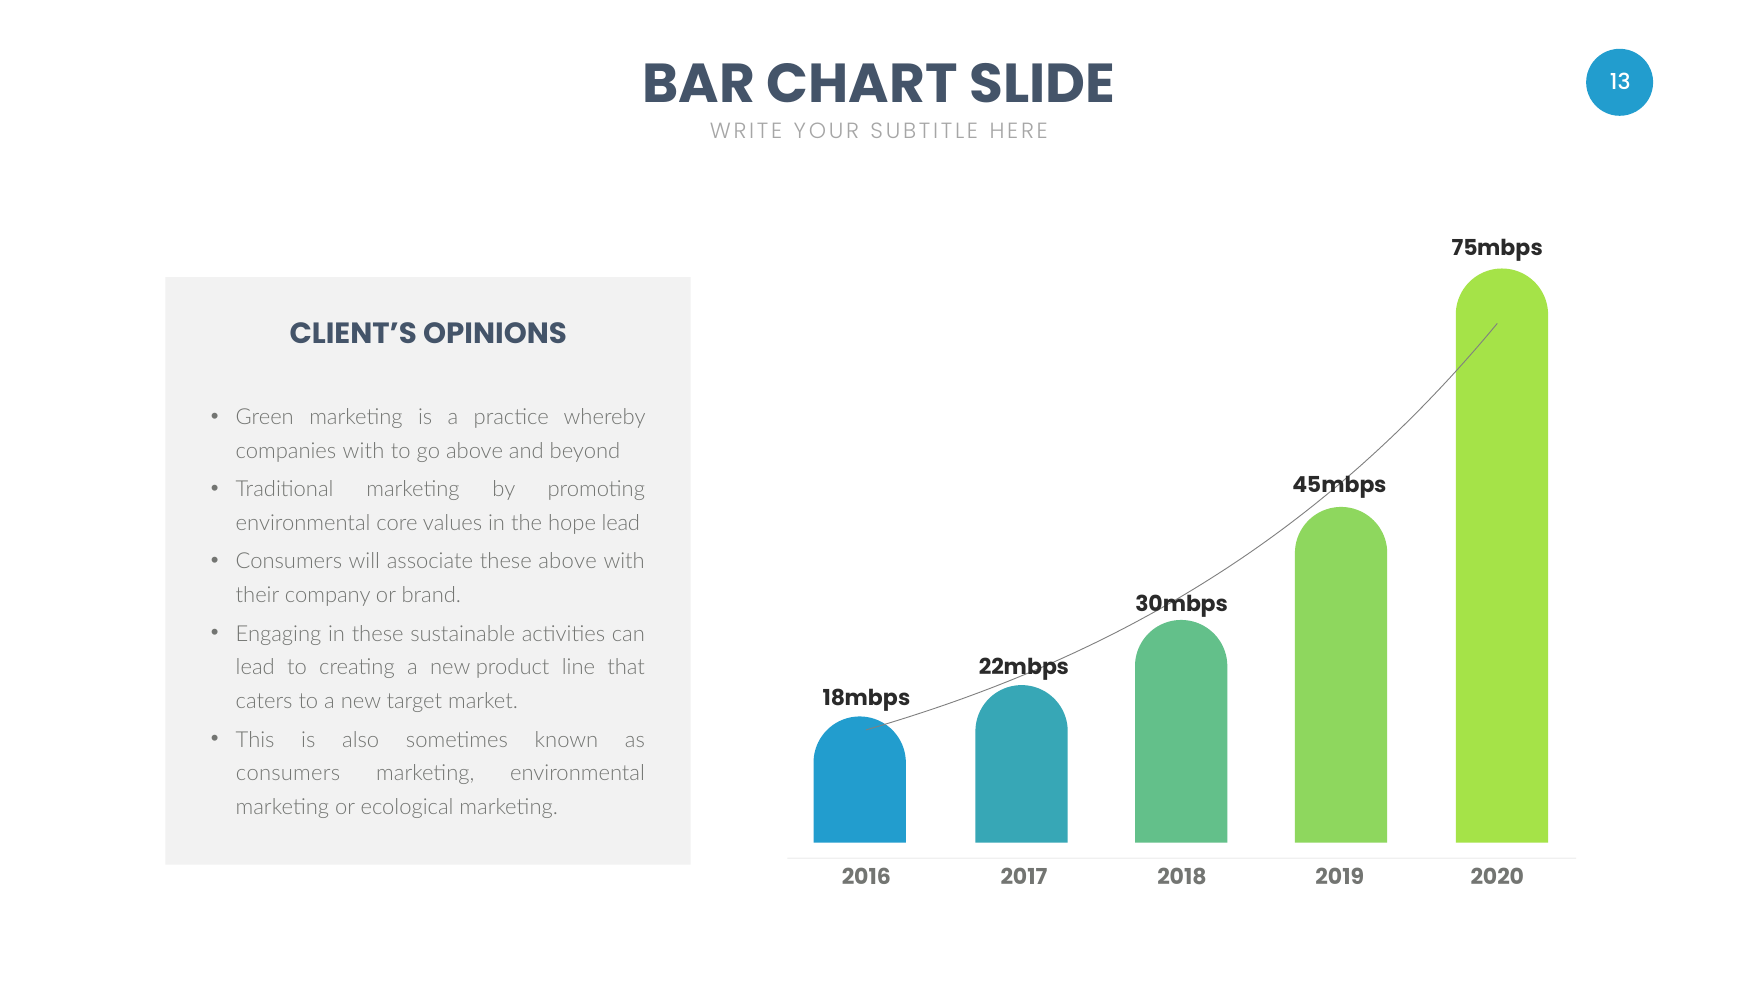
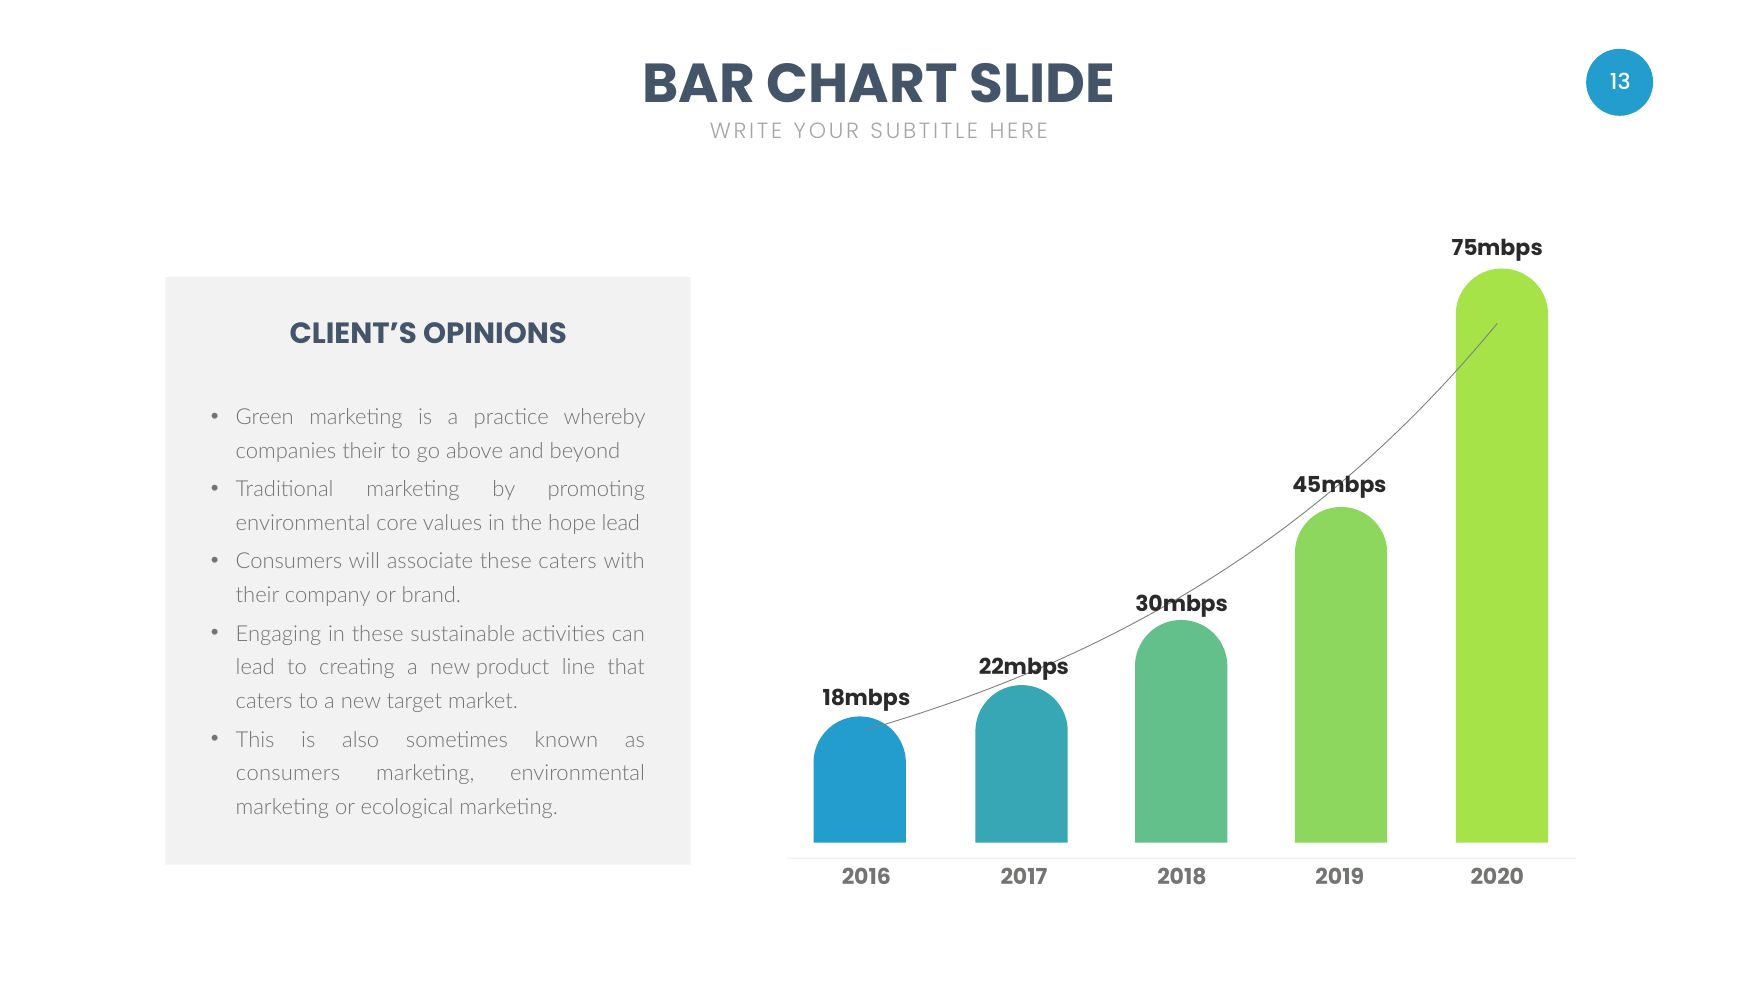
companies with: with -> their
these above: above -> caters
